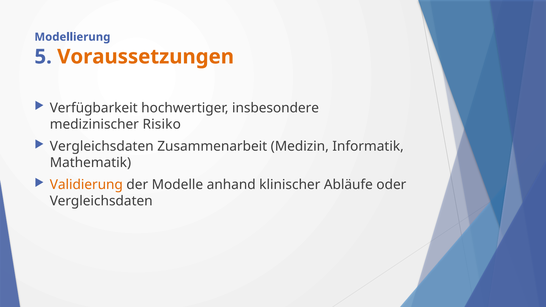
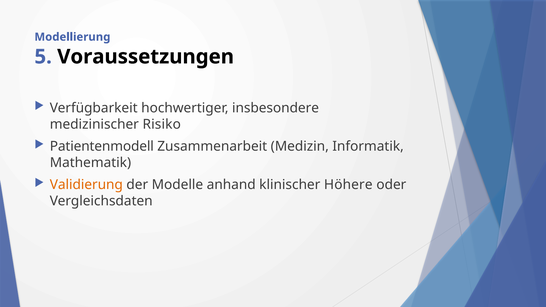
Voraussetzungen colour: orange -> black
Vergleichsdaten at (102, 146): Vergleichsdaten -> Patientenmodell
Abläufe: Abläufe -> Höhere
